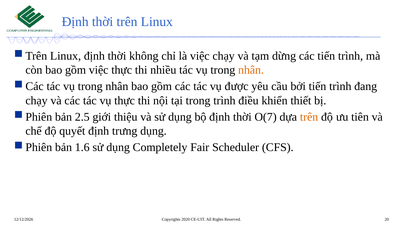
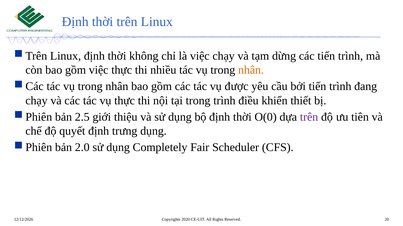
O(7: O(7 -> O(0
trên at (309, 117) colour: orange -> purple
1.6: 1.6 -> 2.0
